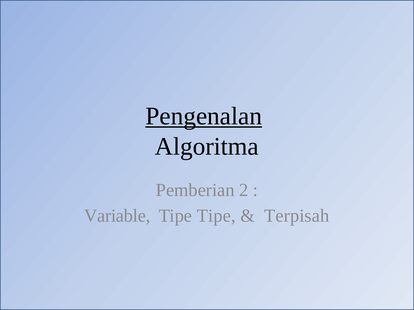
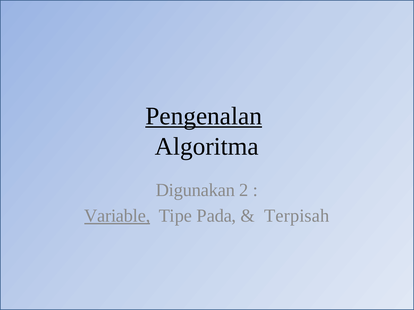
Pemberian: Pemberian -> Digunakan
Variable underline: none -> present
Tipe Tipe: Tipe -> Pada
